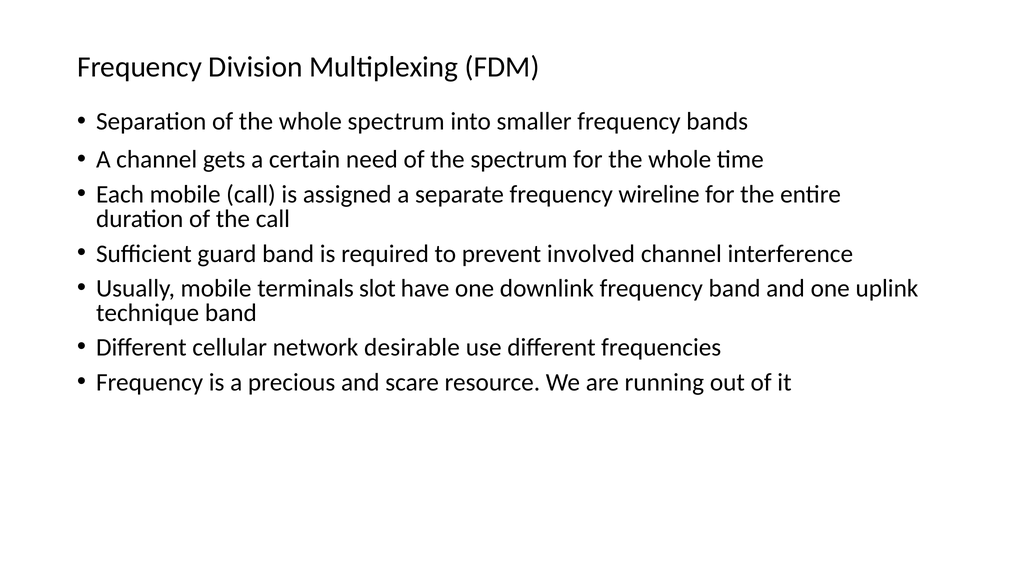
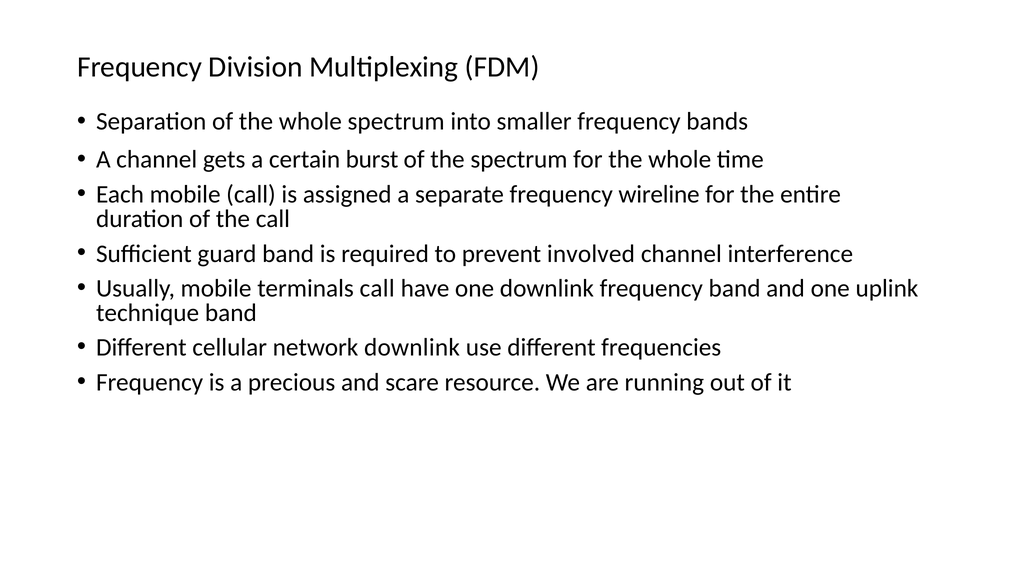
need: need -> burst
terminals slot: slot -> call
network desirable: desirable -> downlink
